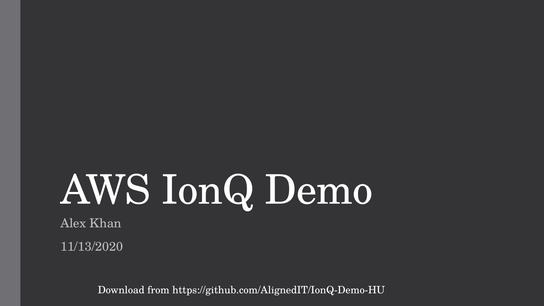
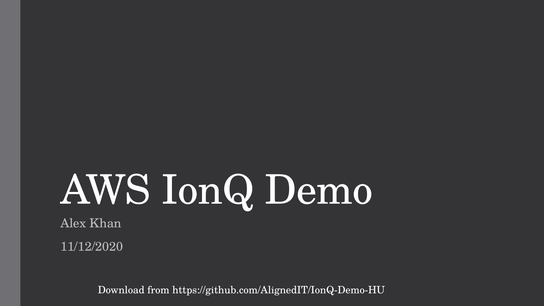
11/13/2020: 11/13/2020 -> 11/12/2020
